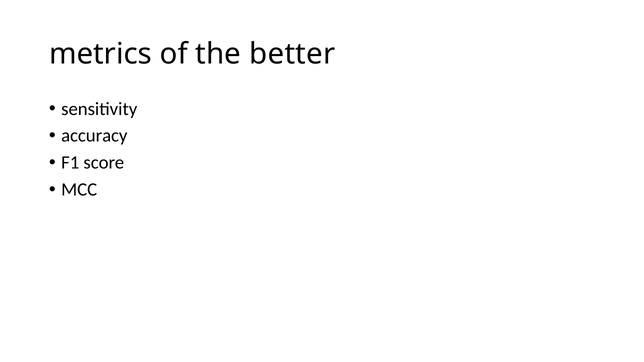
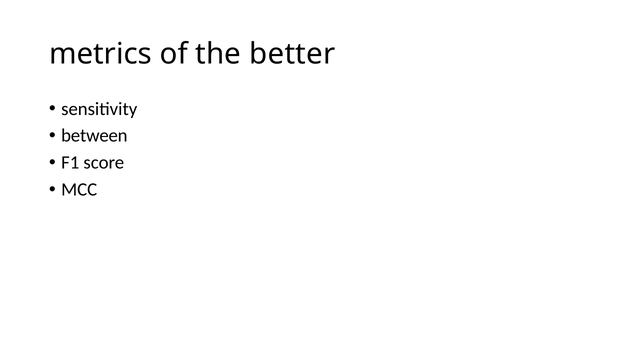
accuracy: accuracy -> between
